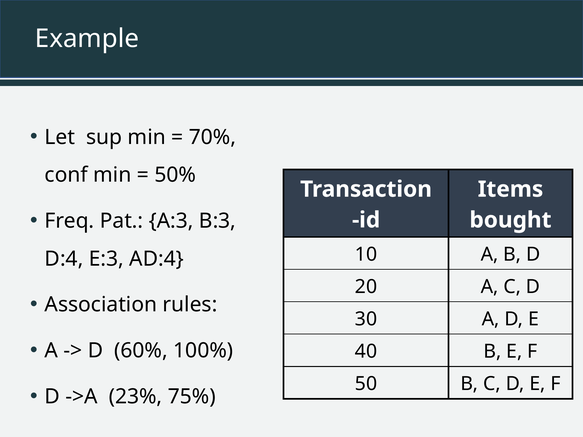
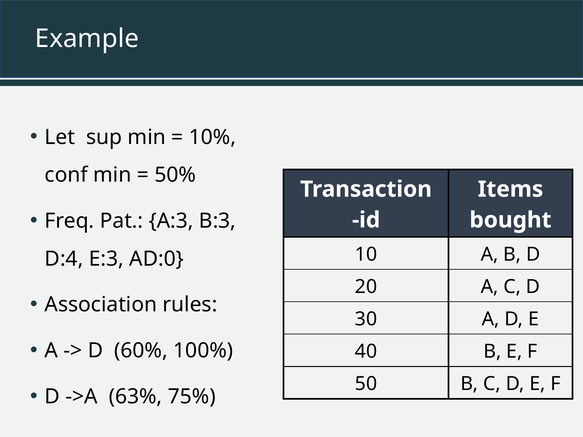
70%: 70% -> 10%
AD:4: AD:4 -> AD:0
23%: 23% -> 63%
